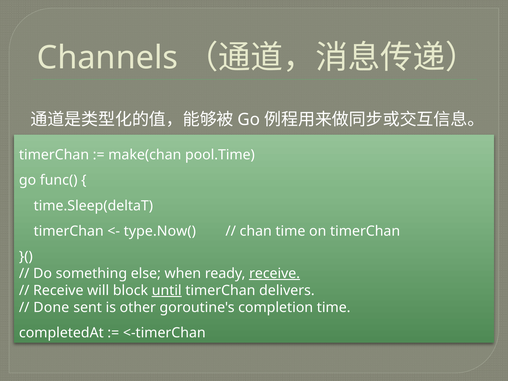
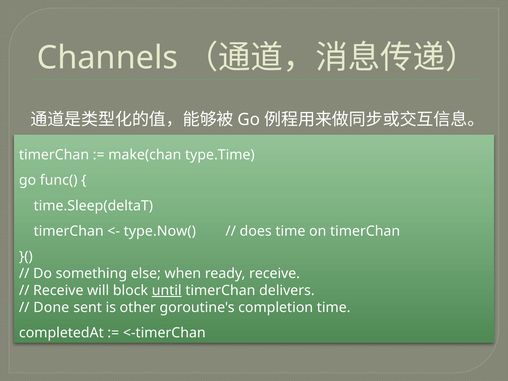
pool.Time: pool.Time -> type.Time
chan: chan -> does
receive at (275, 273) underline: present -> none
